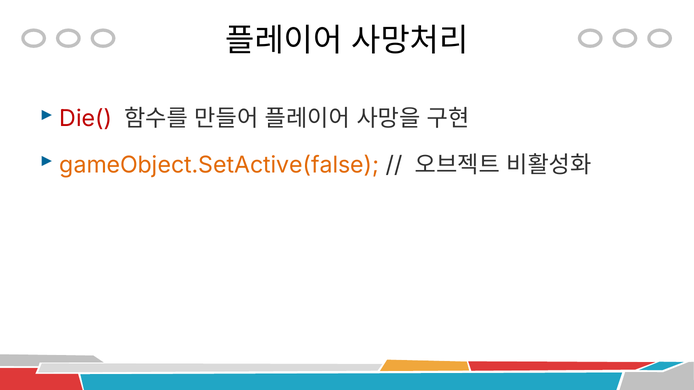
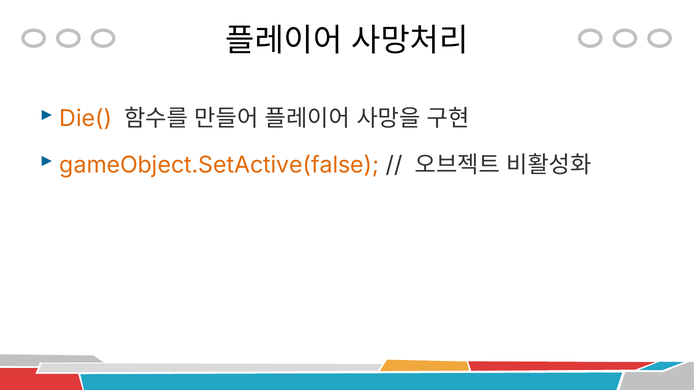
Die( colour: red -> orange
